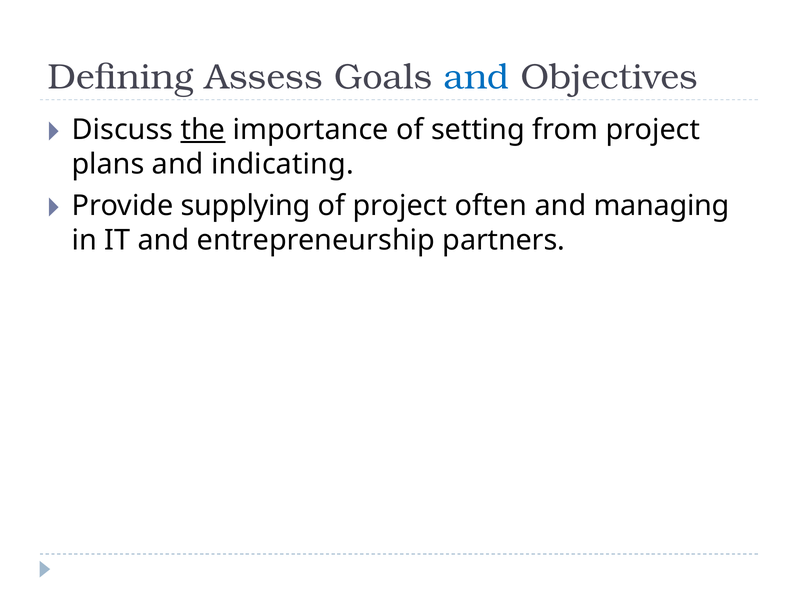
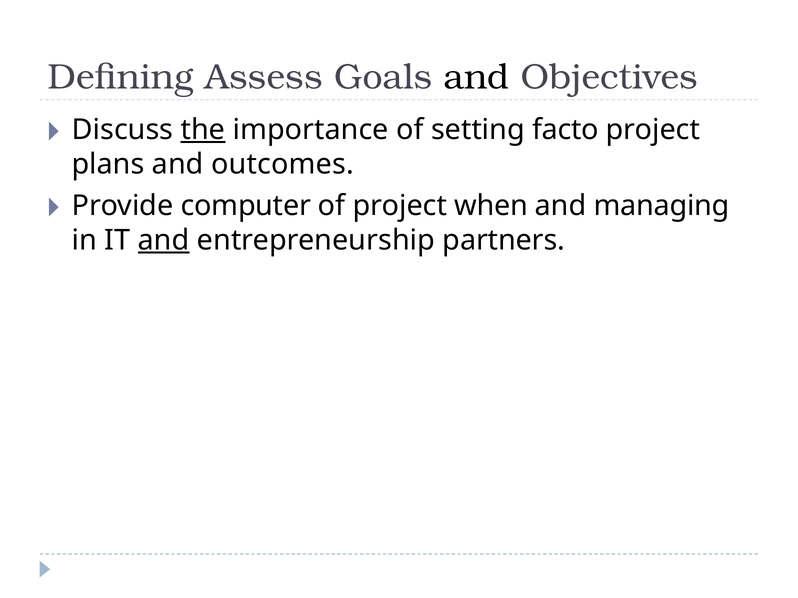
and at (476, 77) colour: blue -> black
from: from -> facto
indicating: indicating -> outcomes
supplying: supplying -> computer
often: often -> when
and at (164, 240) underline: none -> present
